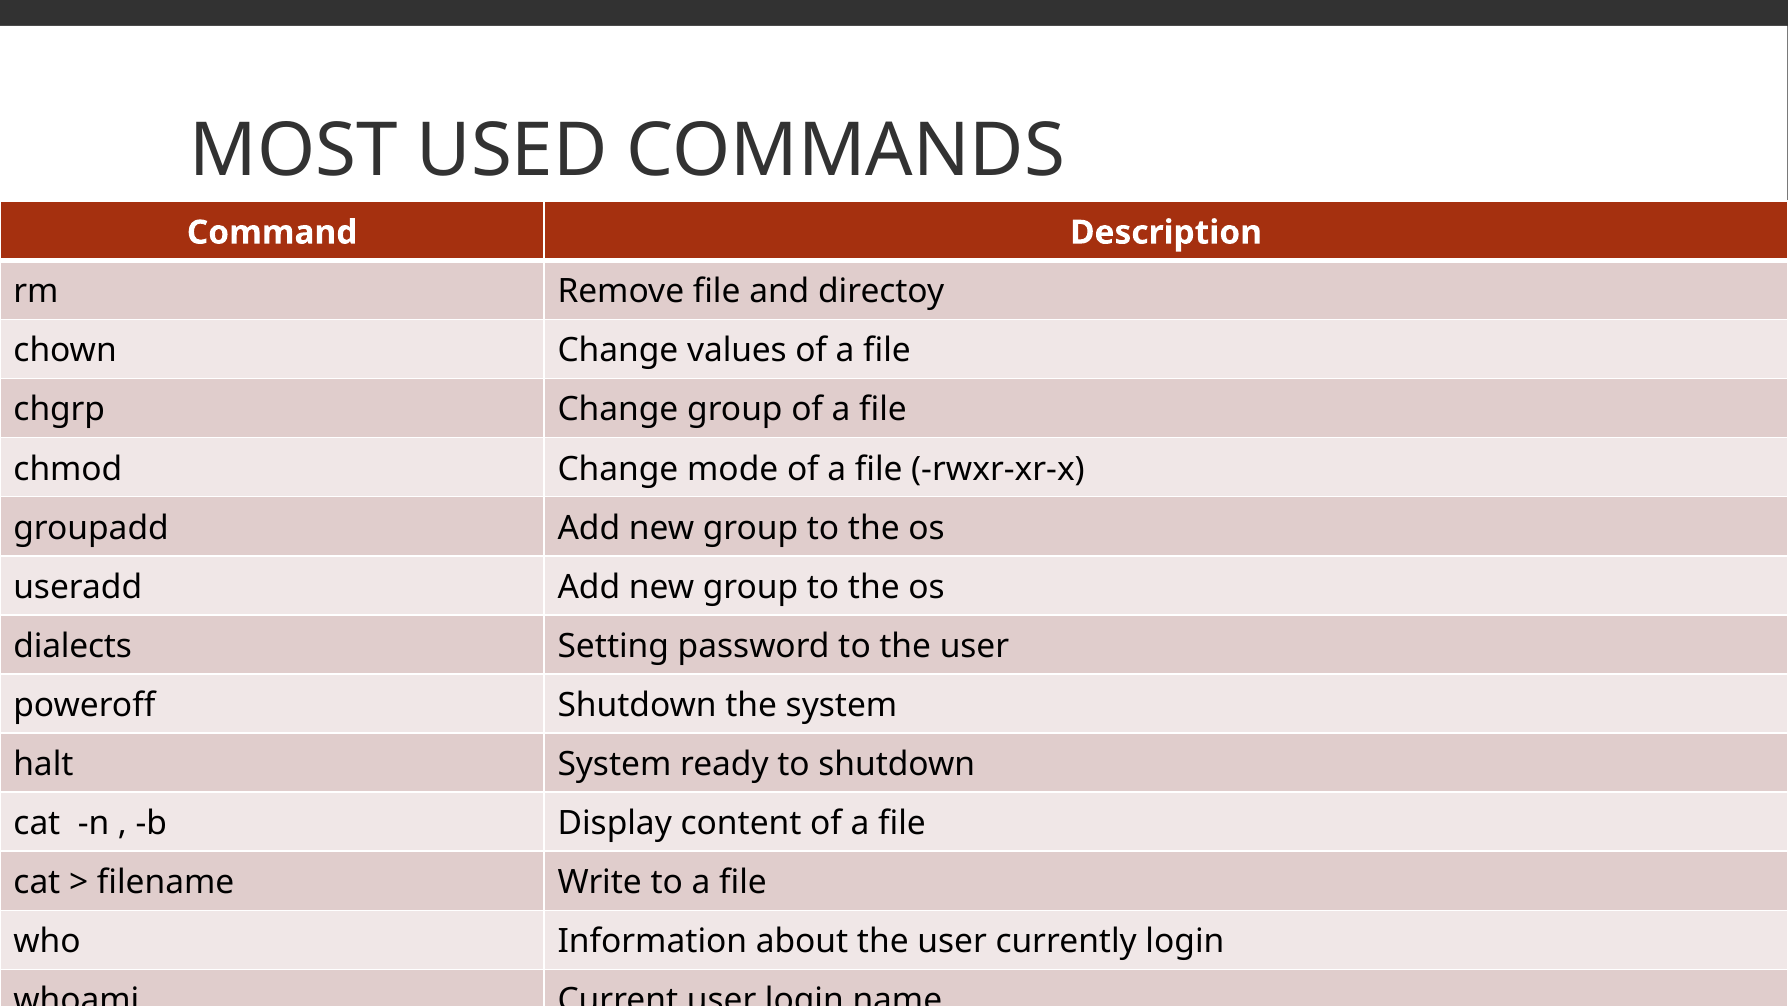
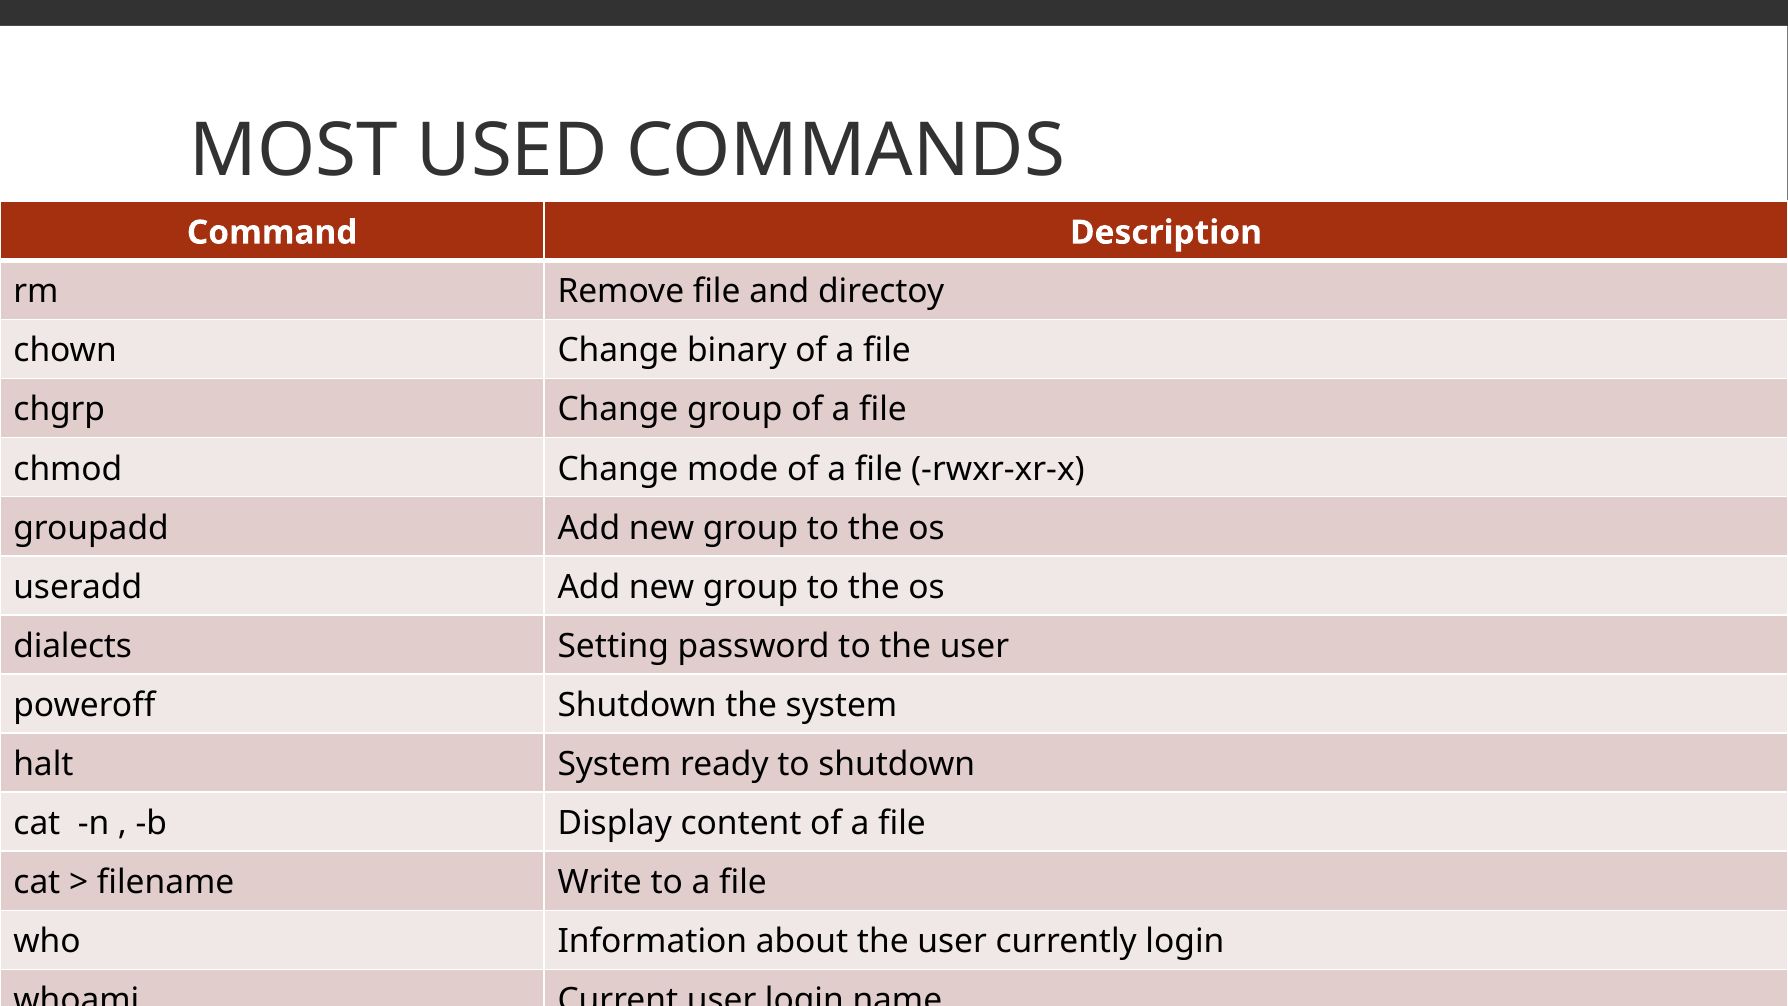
Change values: values -> binary
